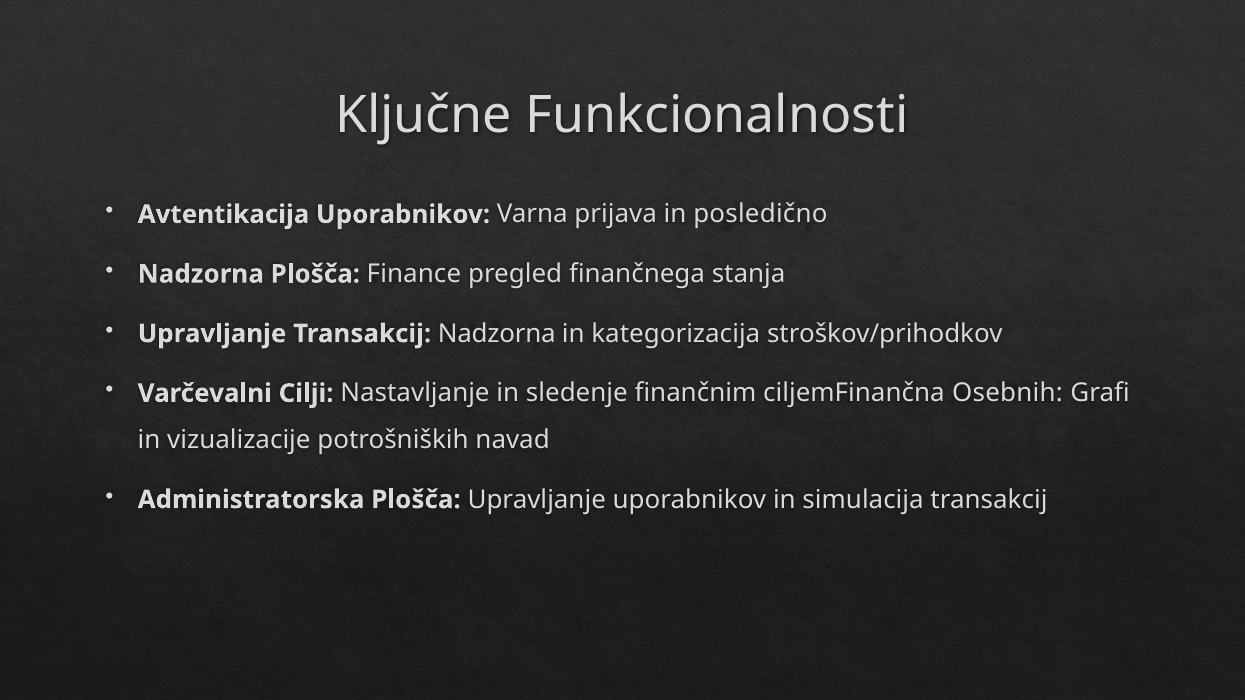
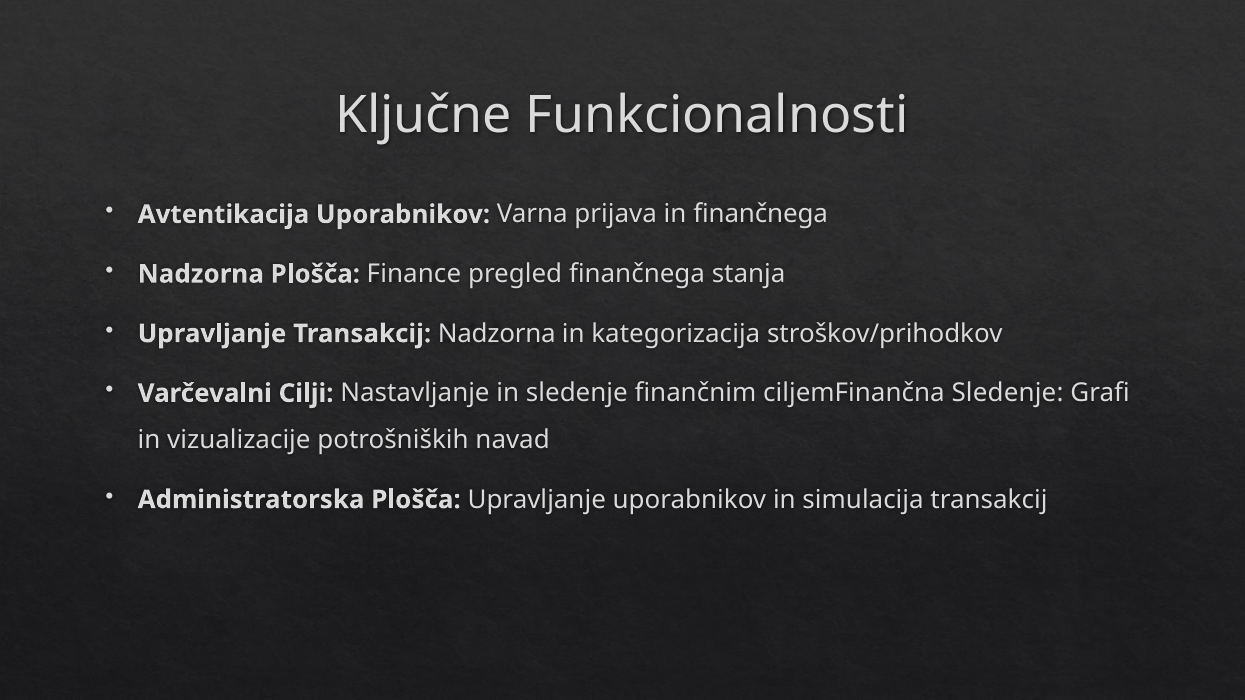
in posledično: posledično -> finančnega
ciljemFinančna Osebnih: Osebnih -> Sledenje
